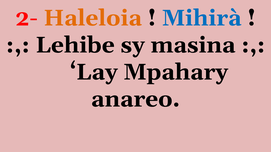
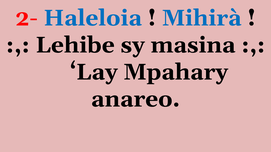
Haleloia colour: orange -> blue
